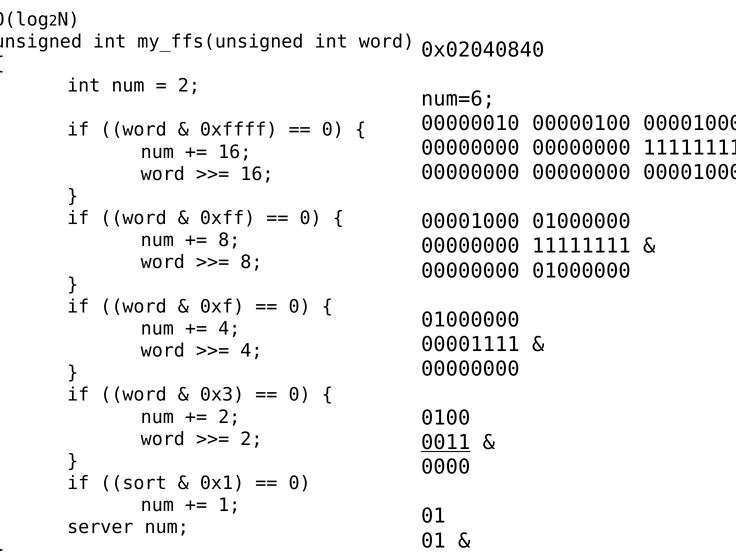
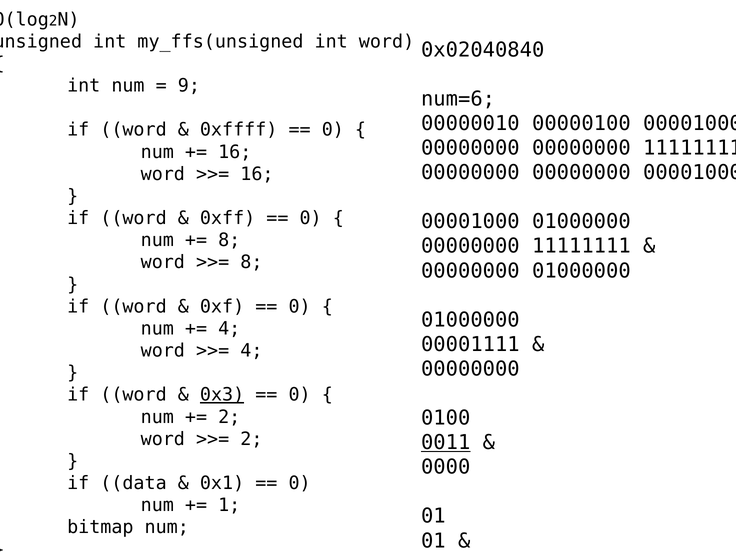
2 at (189, 86): 2 -> 9
0x3 underline: none -> present
sort: sort -> data
server: server -> bitmap
